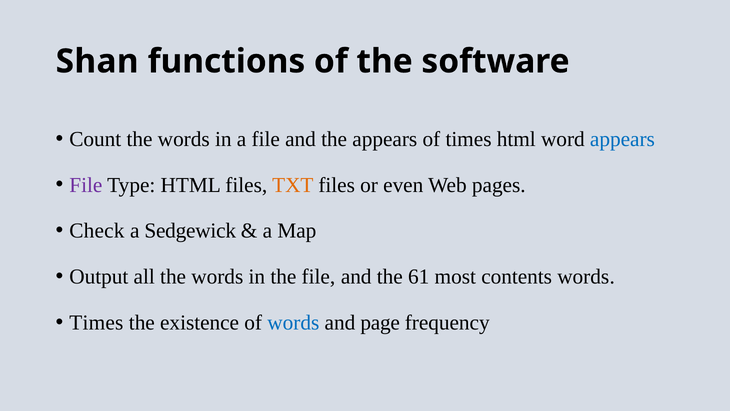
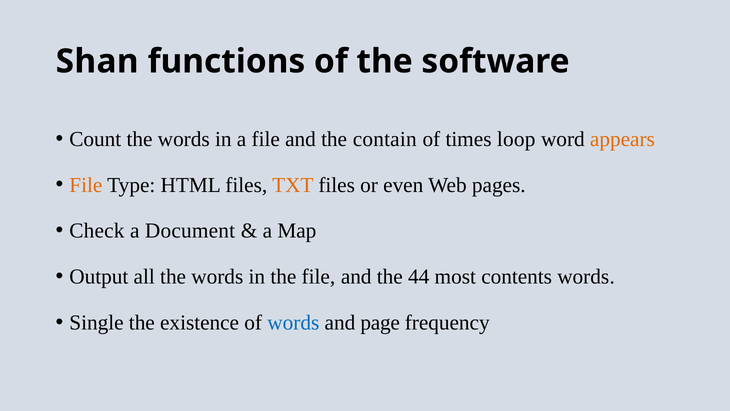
the appears: appears -> contain
times html: html -> loop
appears at (622, 139) colour: blue -> orange
File at (86, 185) colour: purple -> orange
Sedgewick: Sedgewick -> Document
61: 61 -> 44
Times at (96, 322): Times -> Single
